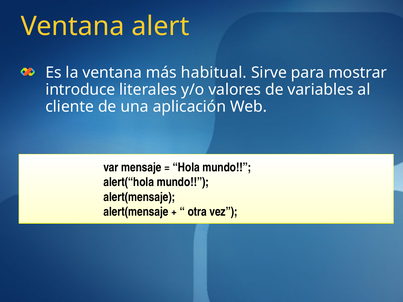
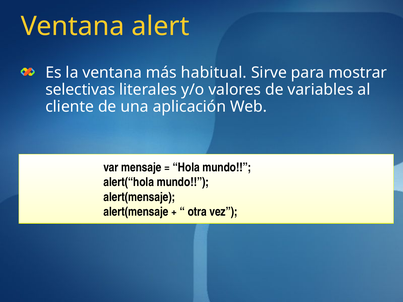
introduce: introduce -> selectivas
